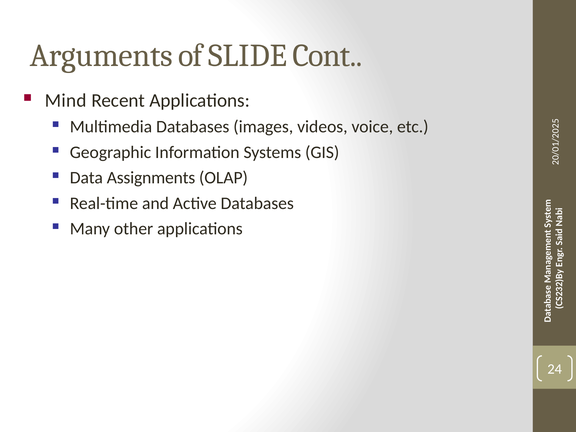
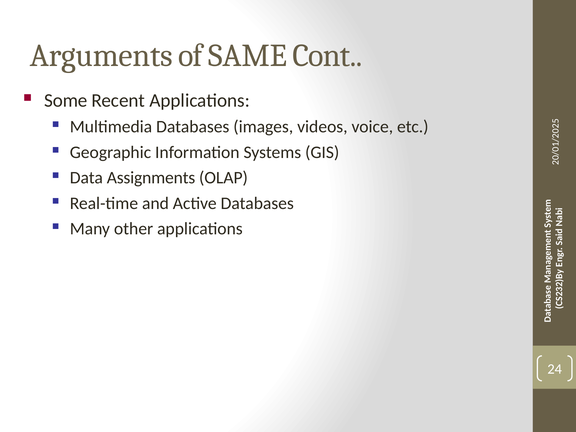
SLIDE: SLIDE -> SAME
Mind: Mind -> Some
